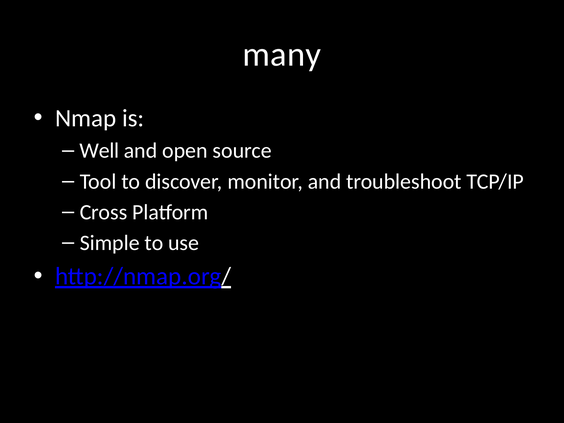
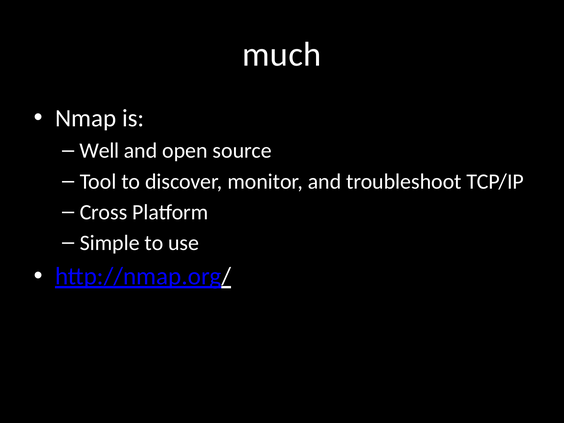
many: many -> much
